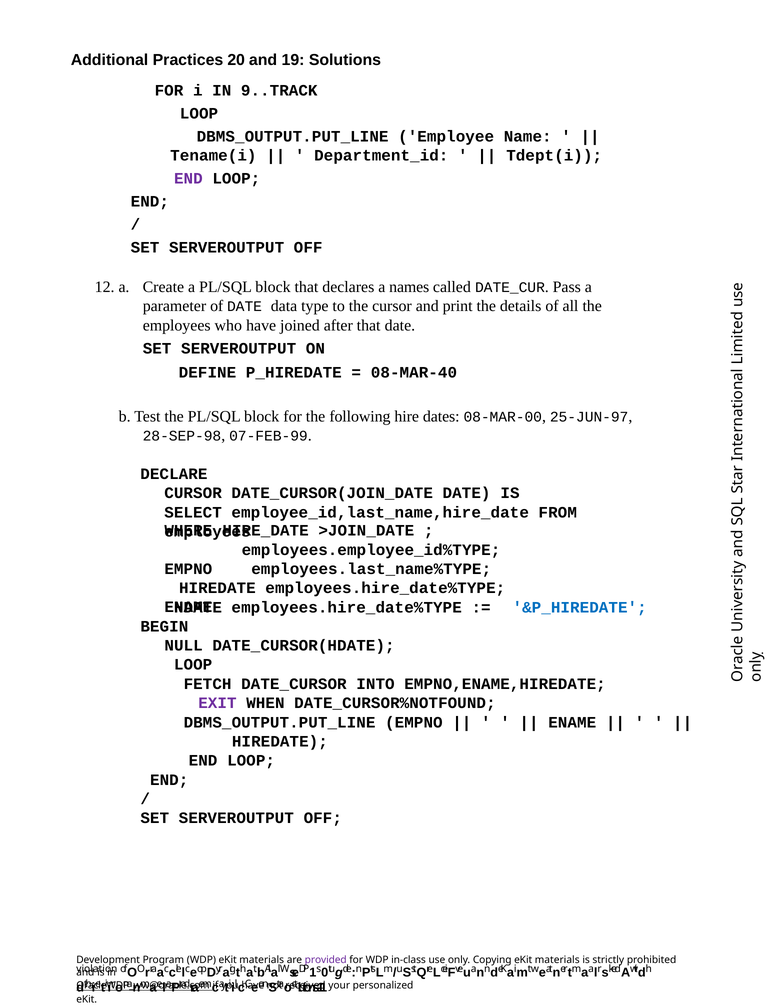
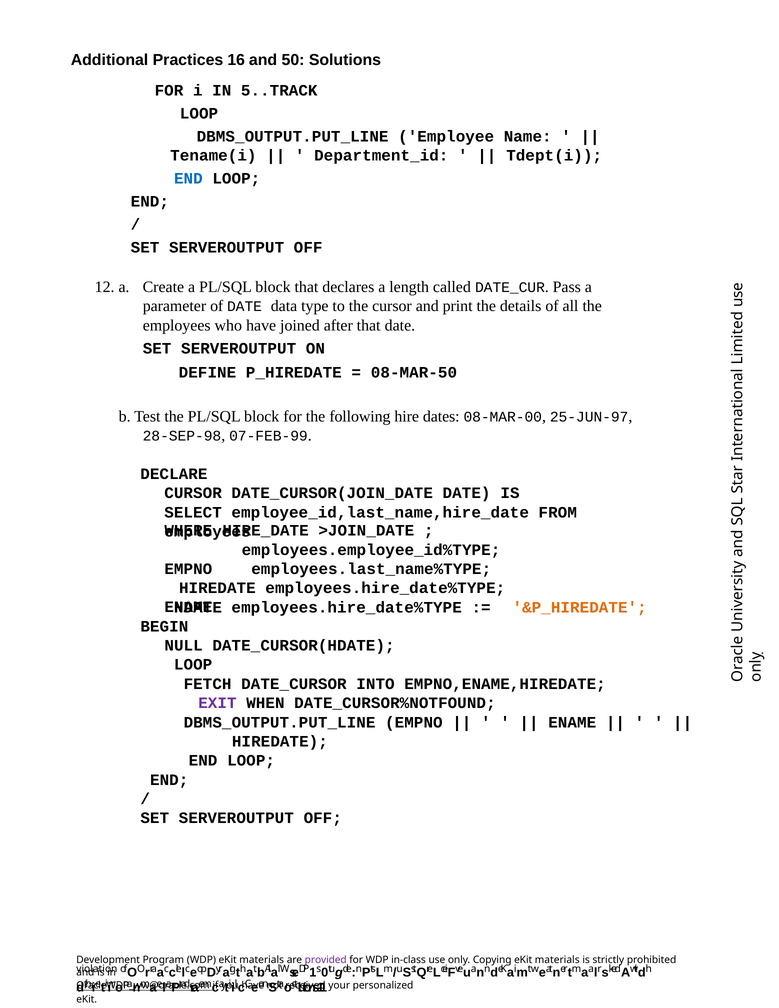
20: 20 -> 16
19: 19 -> 50
9..TRACK: 9..TRACK -> 5..TRACK
END at (188, 179) colour: purple -> blue
names: names -> length
08-MAR-40: 08-MAR-40 -> 08-MAR-50
&P_HIREDATE colour: blue -> orange
